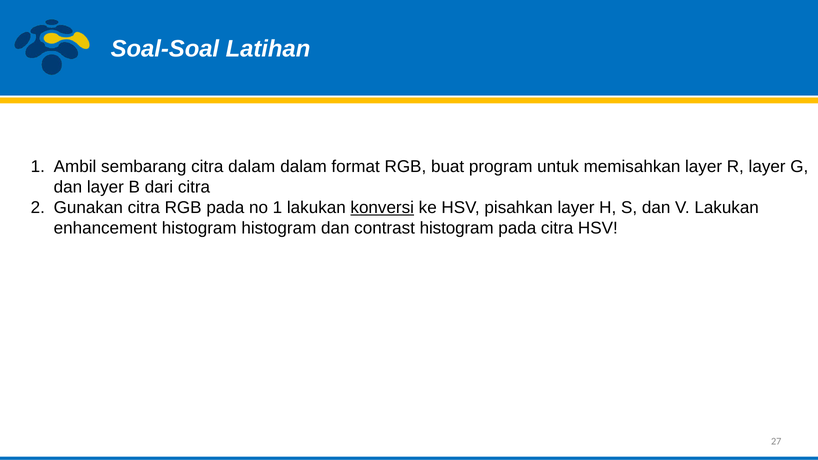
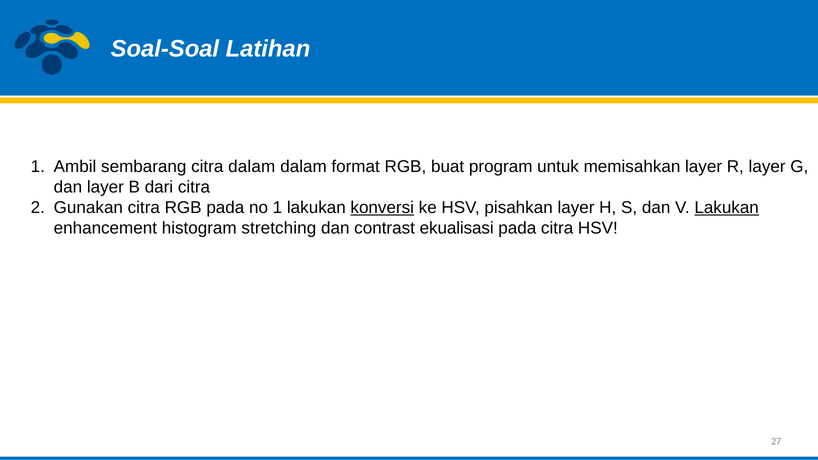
Lakukan at (727, 208) underline: none -> present
histogram histogram: histogram -> stretching
contrast histogram: histogram -> ekualisasi
